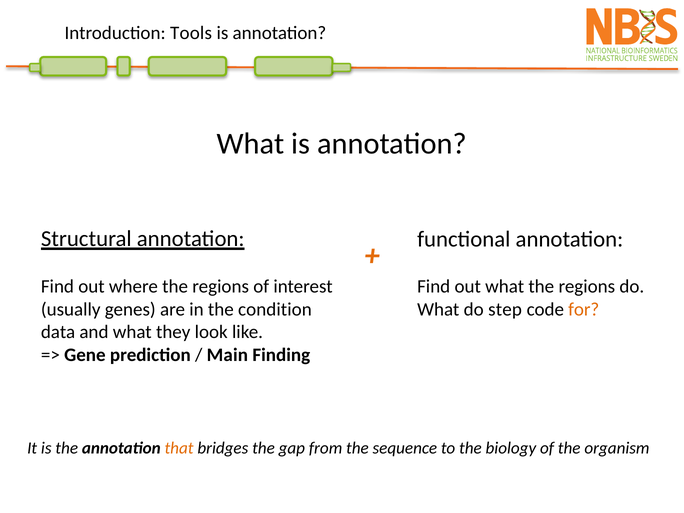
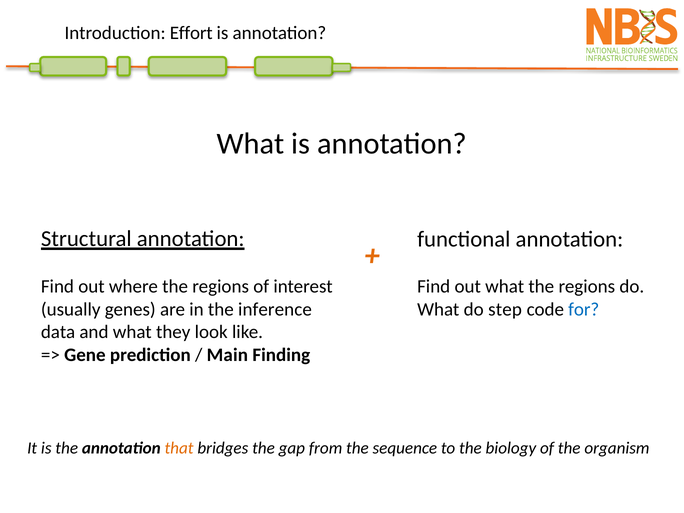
Tools: Tools -> Effort
condition: condition -> inference
for colour: orange -> blue
